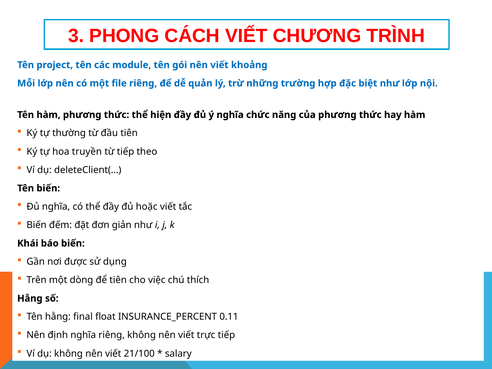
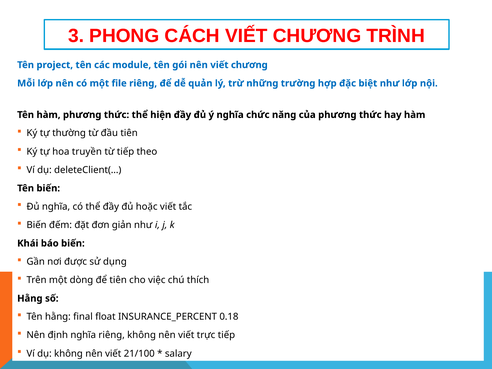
nên viết khoảng: khoảng -> chương
0.11: 0.11 -> 0.18
